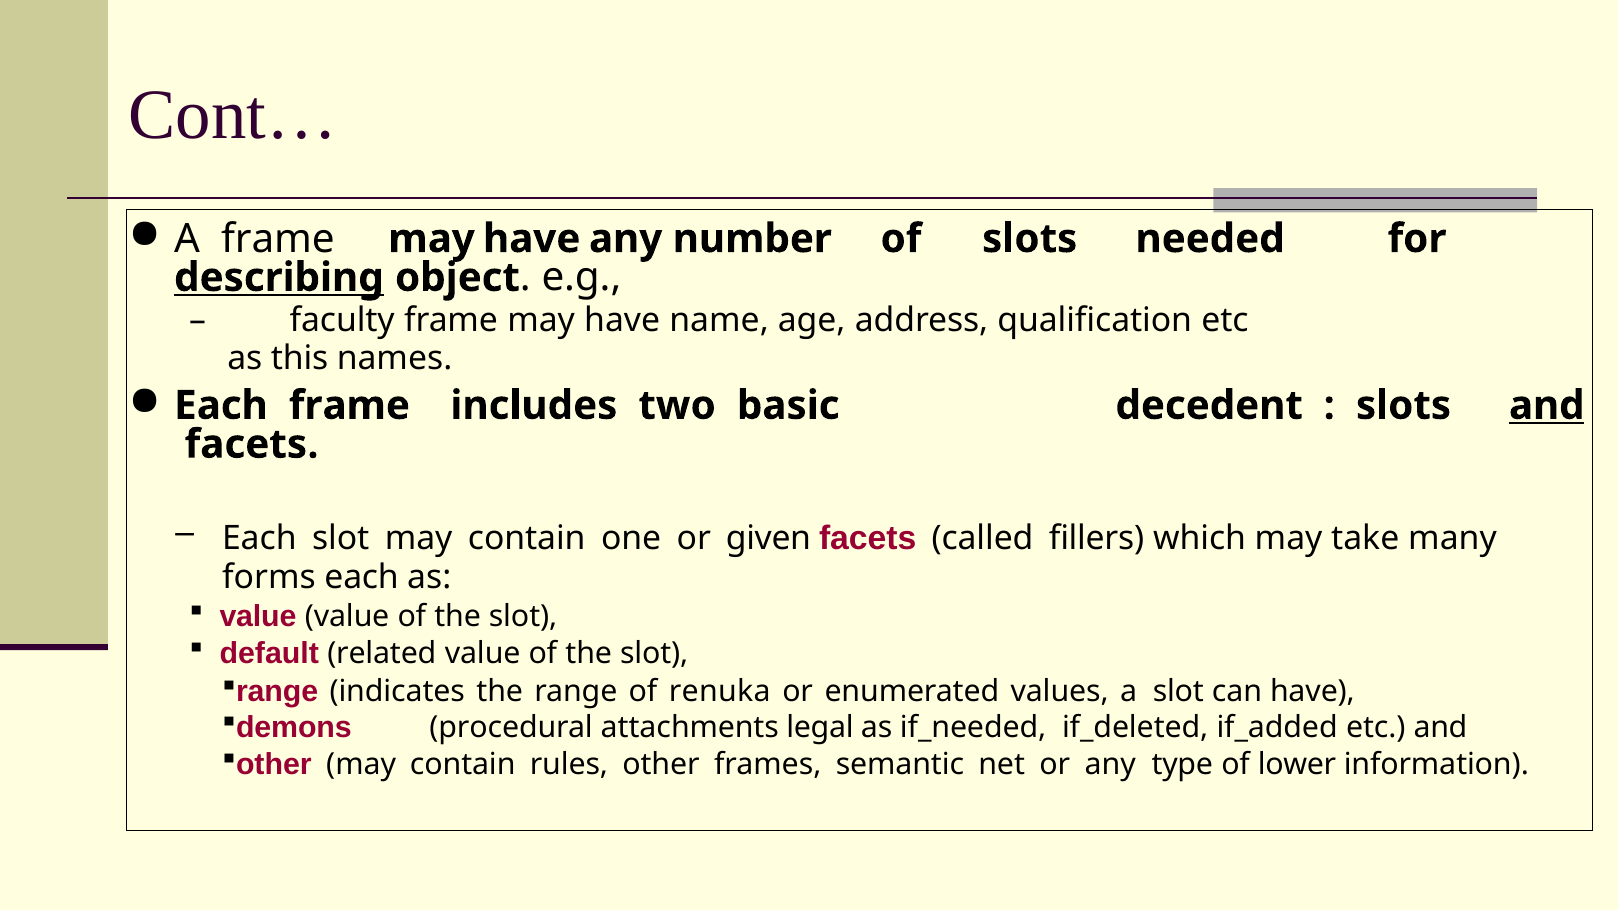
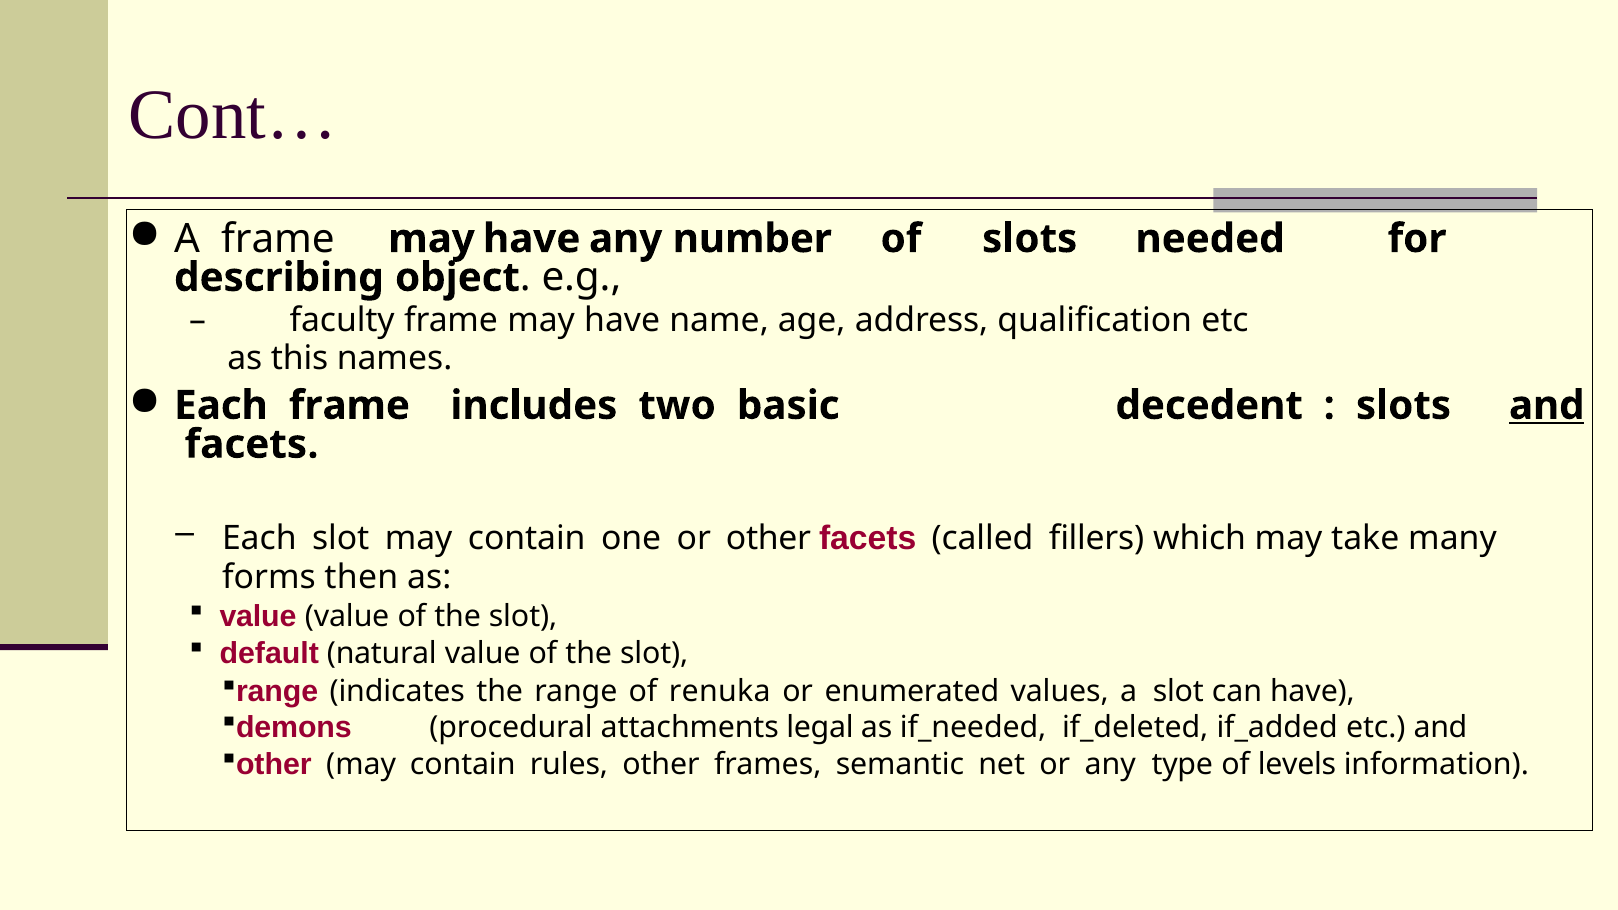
describing underline: present -> none
or given: given -> other
forms each: each -> then
related: related -> natural
lower: lower -> levels
